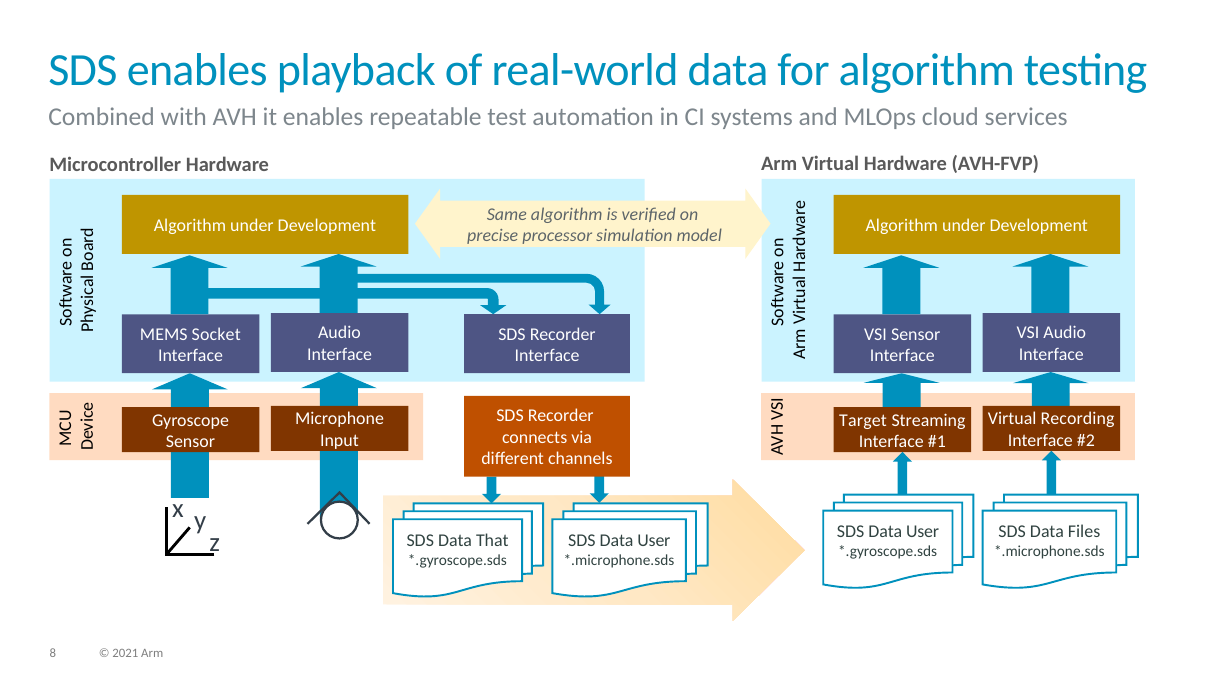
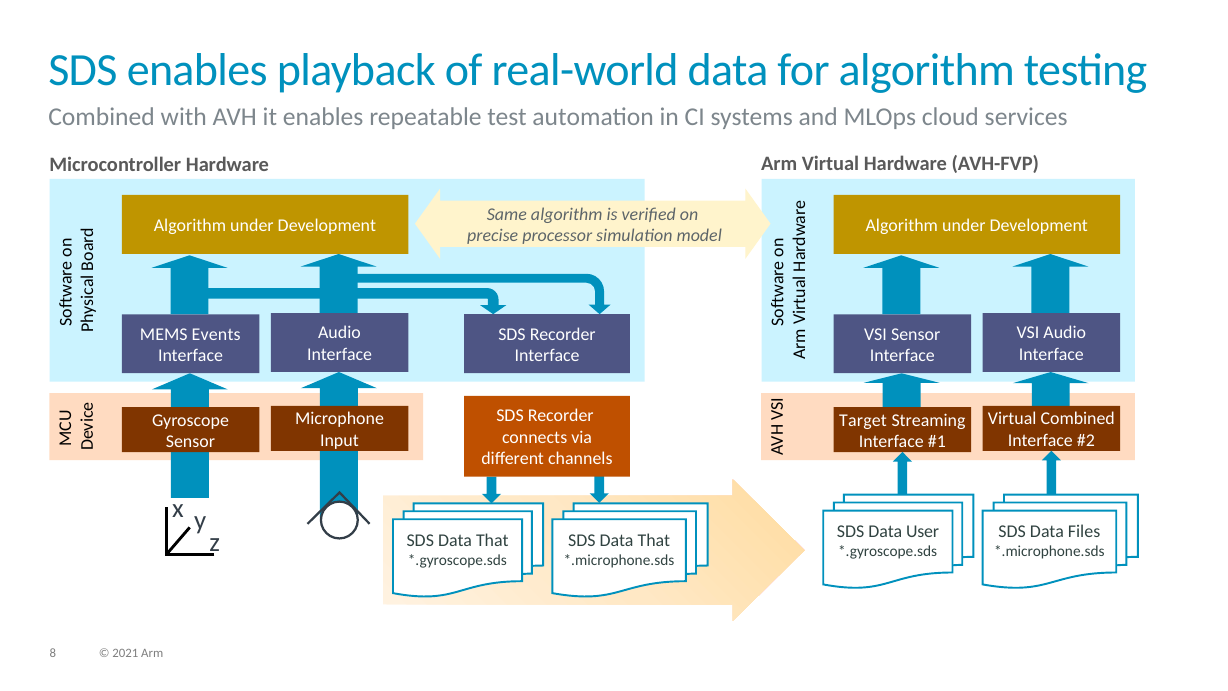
Socket: Socket -> Events
Virtual Recording: Recording -> Combined
User at (654, 540): User -> That
